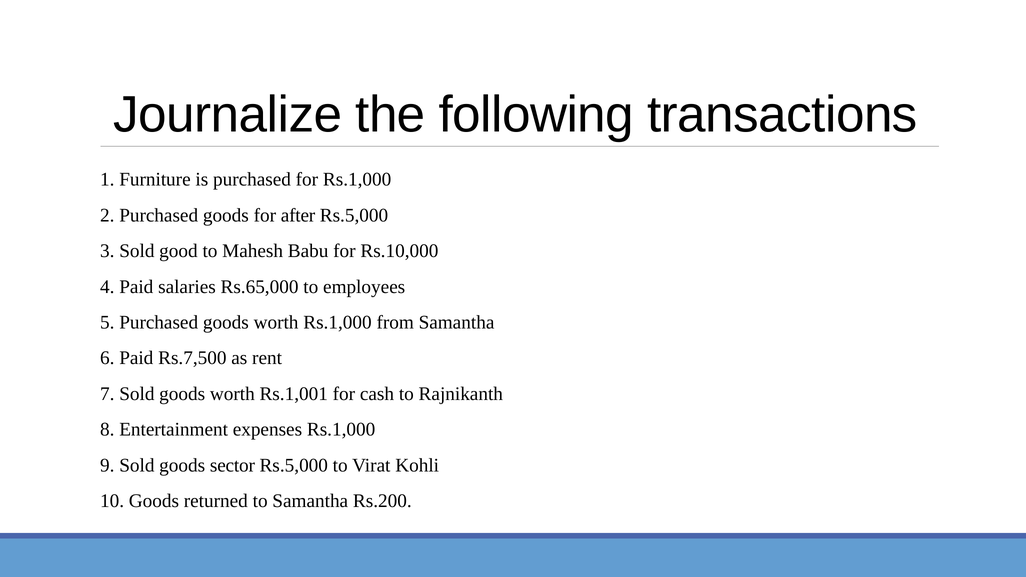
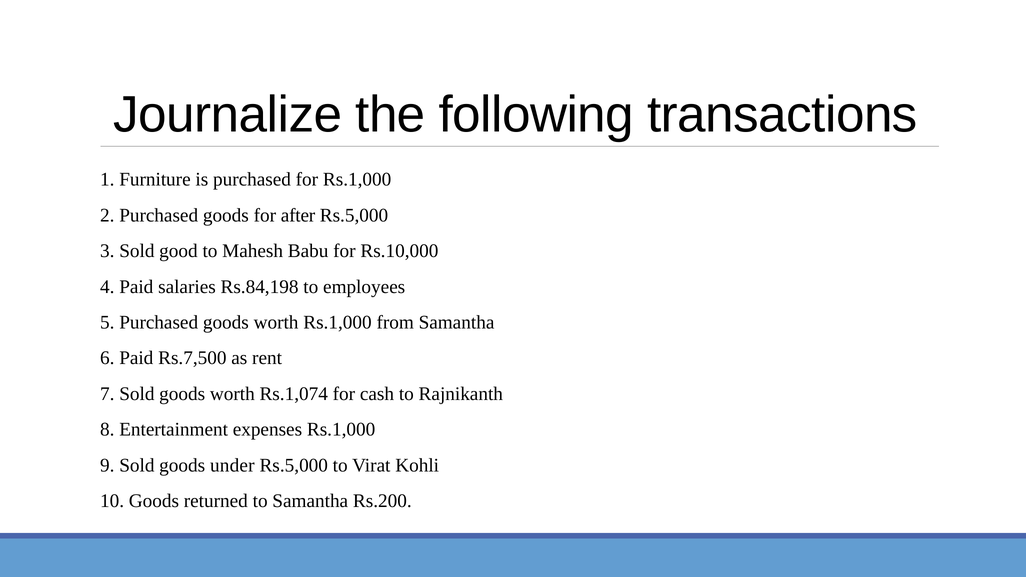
Rs.65,000: Rs.65,000 -> Rs.84,198
Rs.1,001: Rs.1,001 -> Rs.1,074
sector: sector -> under
